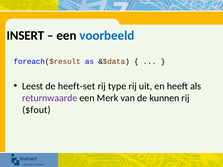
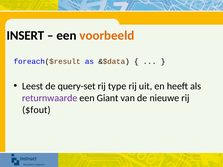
voorbeeld colour: blue -> orange
heeft-set: heeft-set -> query-set
Merk: Merk -> Giant
kunnen: kunnen -> nieuwe
